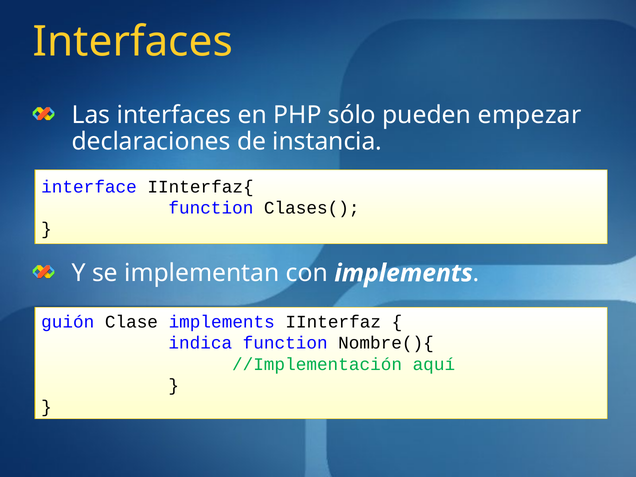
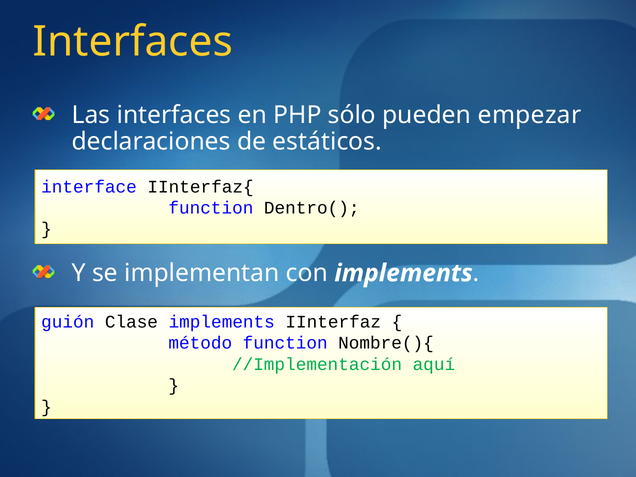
instancia: instancia -> estáticos
Clases(: Clases( -> Dentro(
indica: indica -> método
